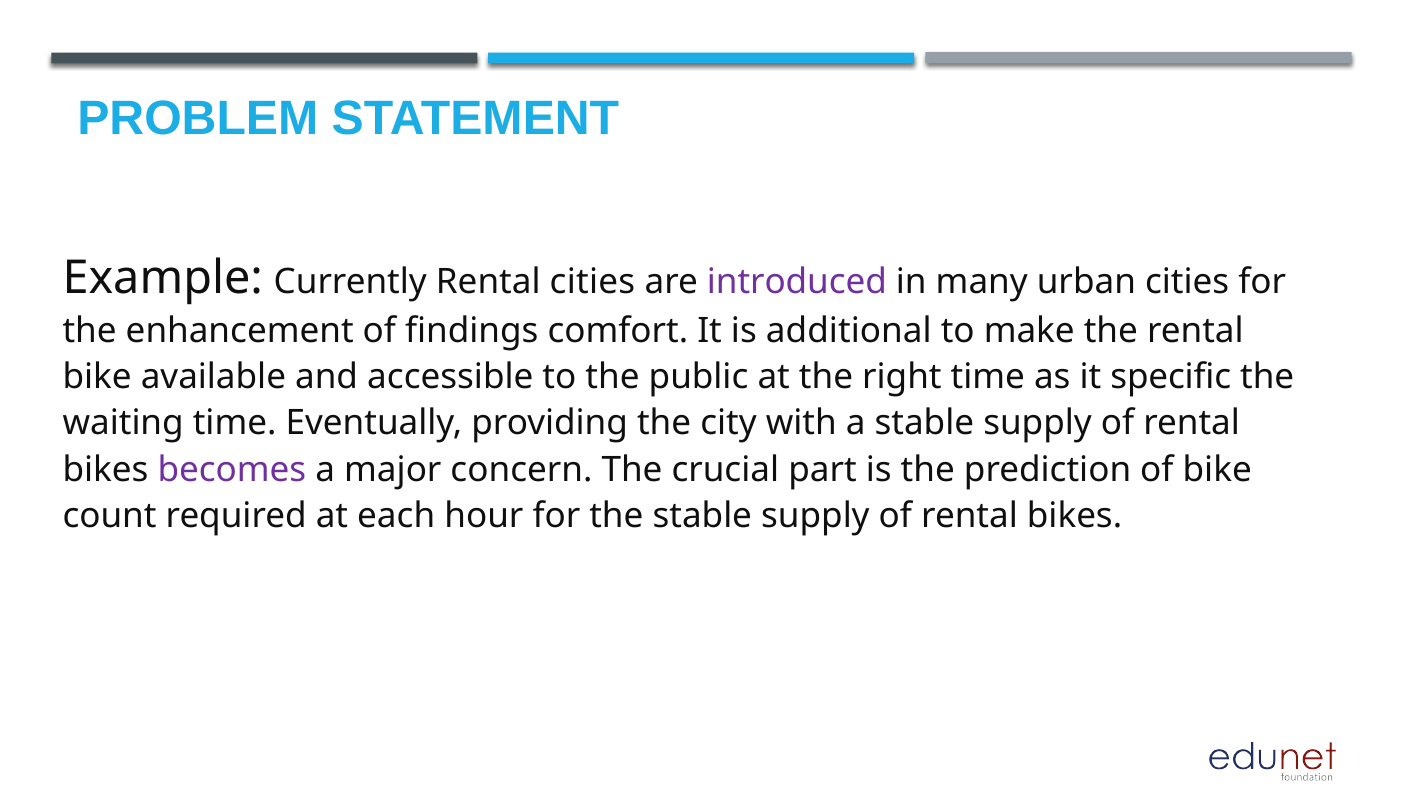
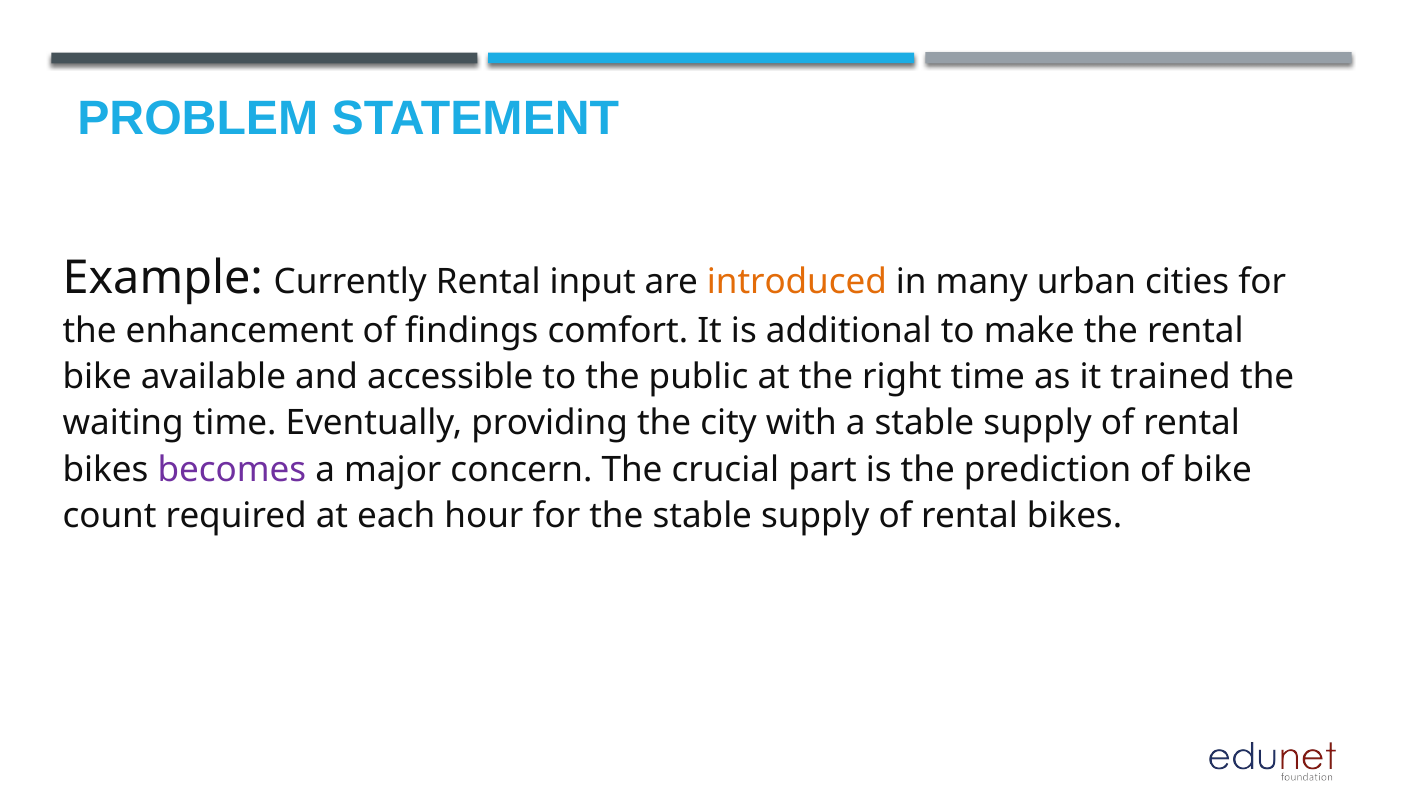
Rental cities: cities -> input
introduced colour: purple -> orange
specific: specific -> trained
